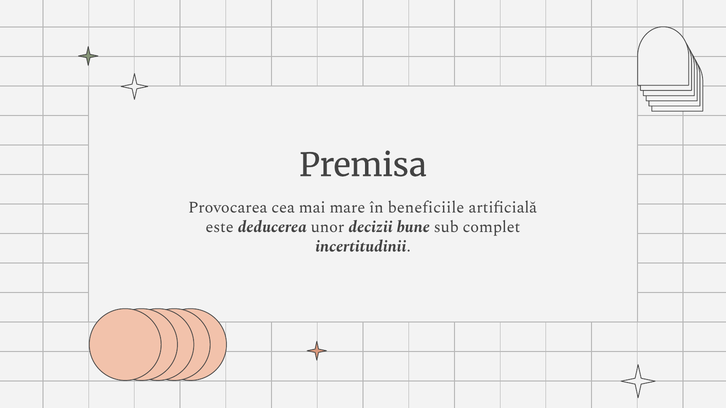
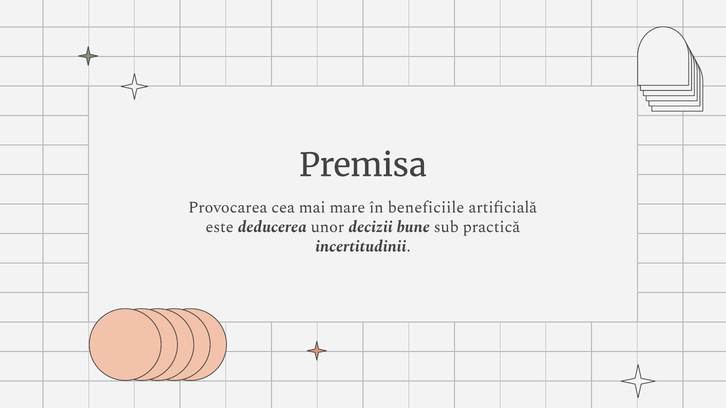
complet: complet -> practică
